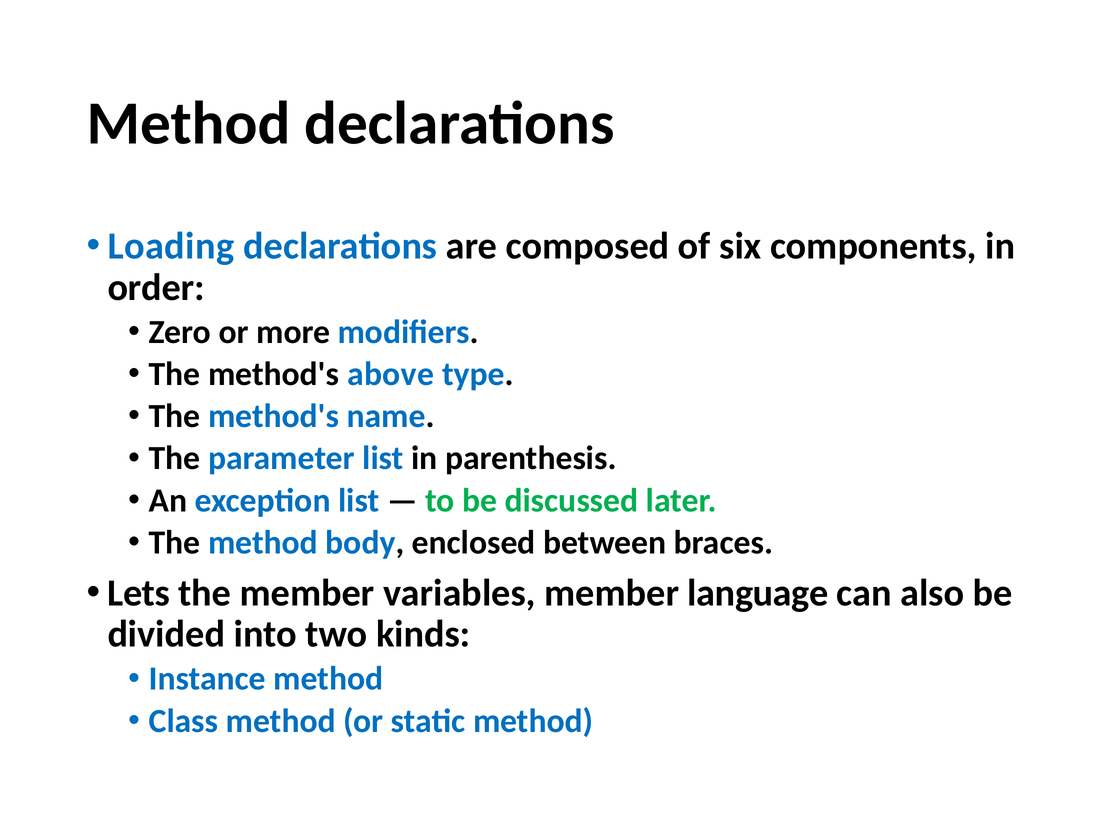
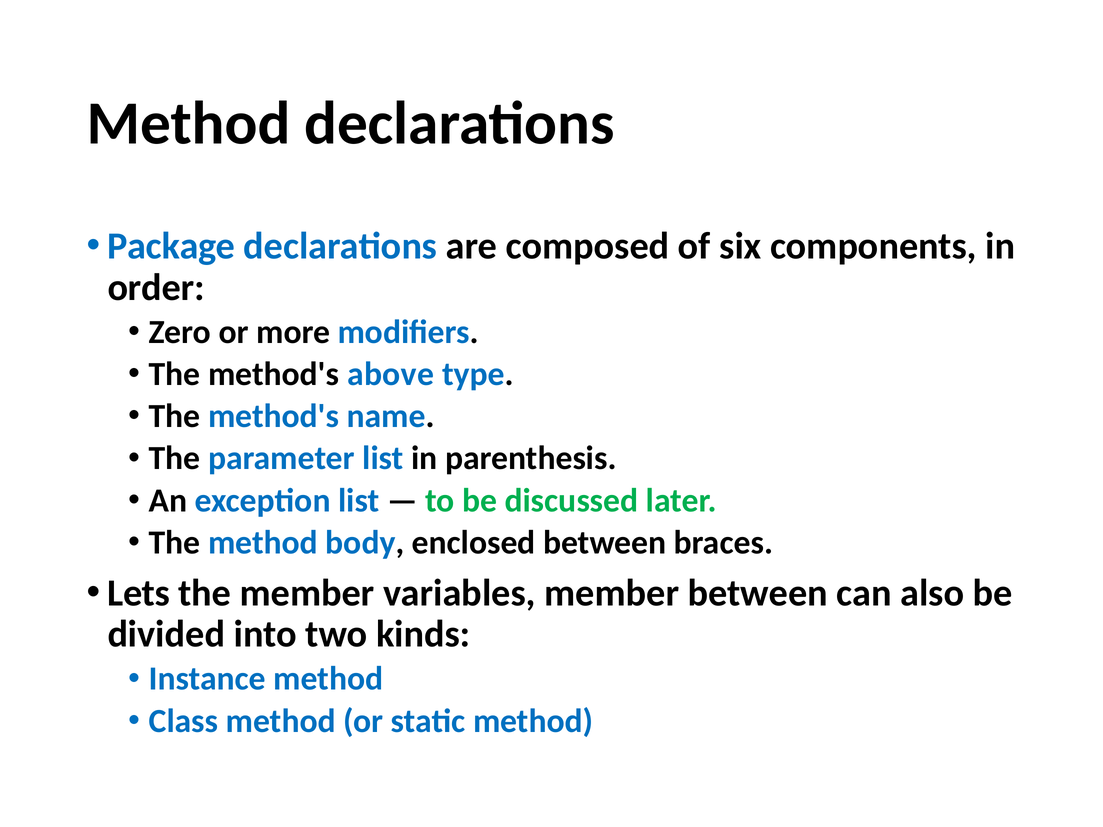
Loading: Loading -> Package
member language: language -> between
